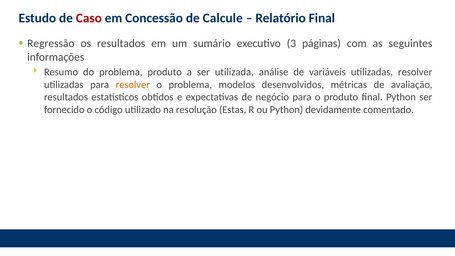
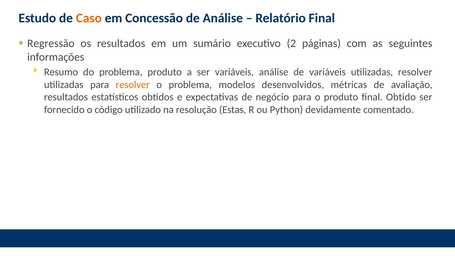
Caso colour: red -> orange
de Calcule: Calcule -> Análise
3: 3 -> 2
ser utilizada: utilizada -> variáveis
final Python: Python -> Obtido
